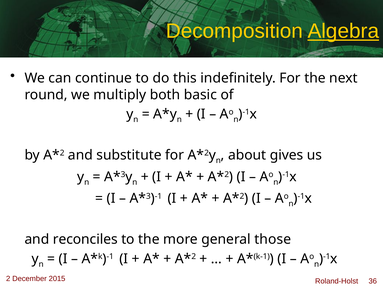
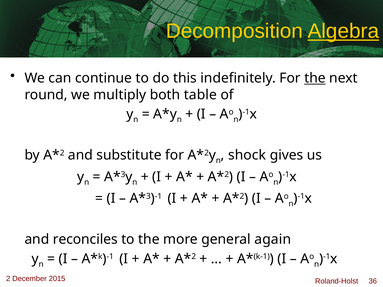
the at (315, 78) underline: none -> present
basic: basic -> table
about: about -> shock
those: those -> again
